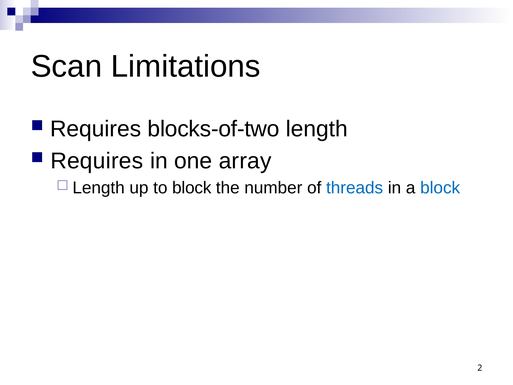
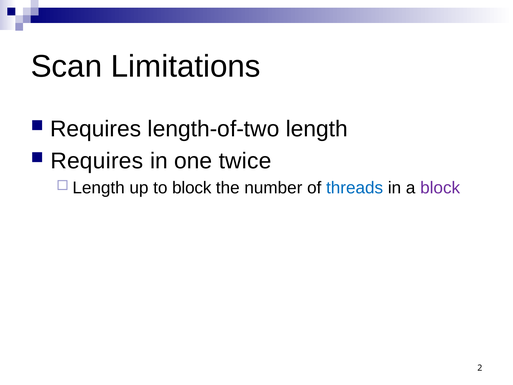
blocks-of-two: blocks-of-two -> length-of-two
array: array -> twice
block at (440, 188) colour: blue -> purple
